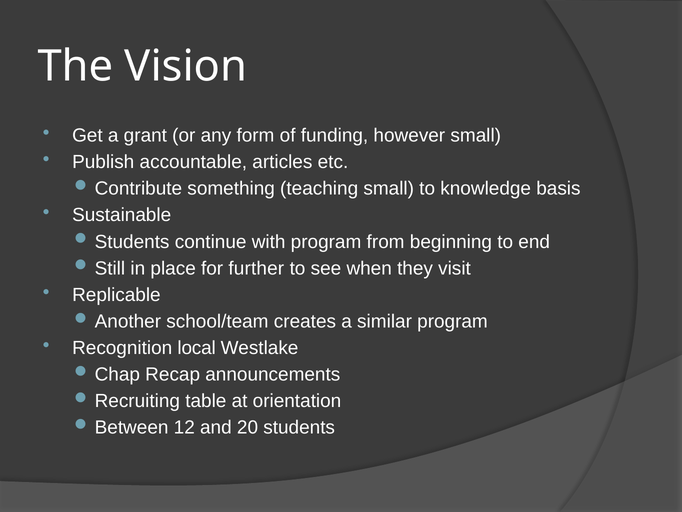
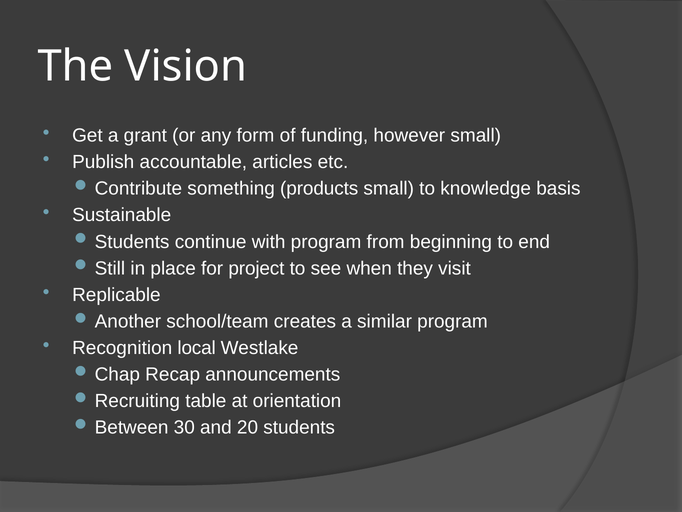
teaching: teaching -> products
further: further -> project
12: 12 -> 30
